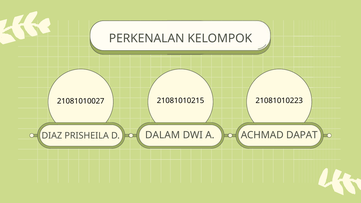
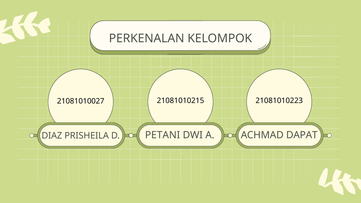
DALAM: DALAM -> PETANI
